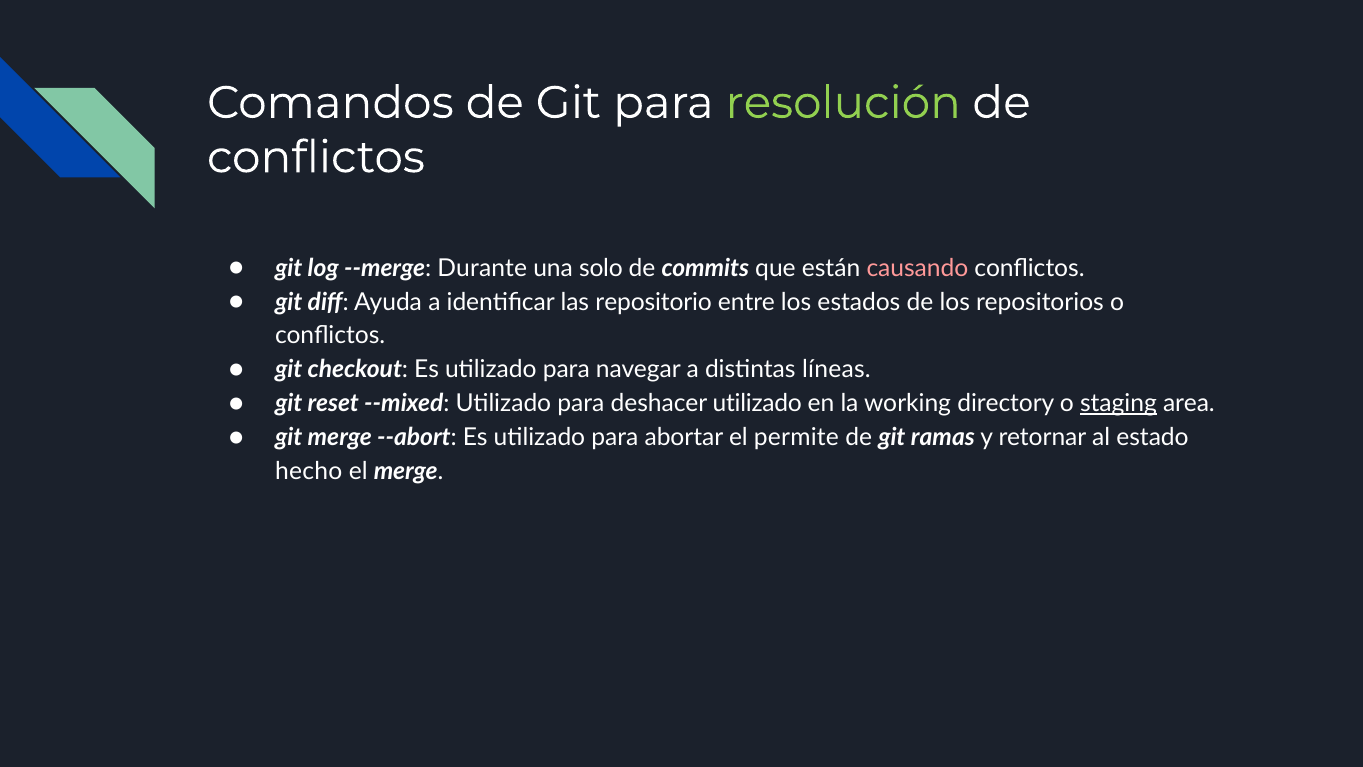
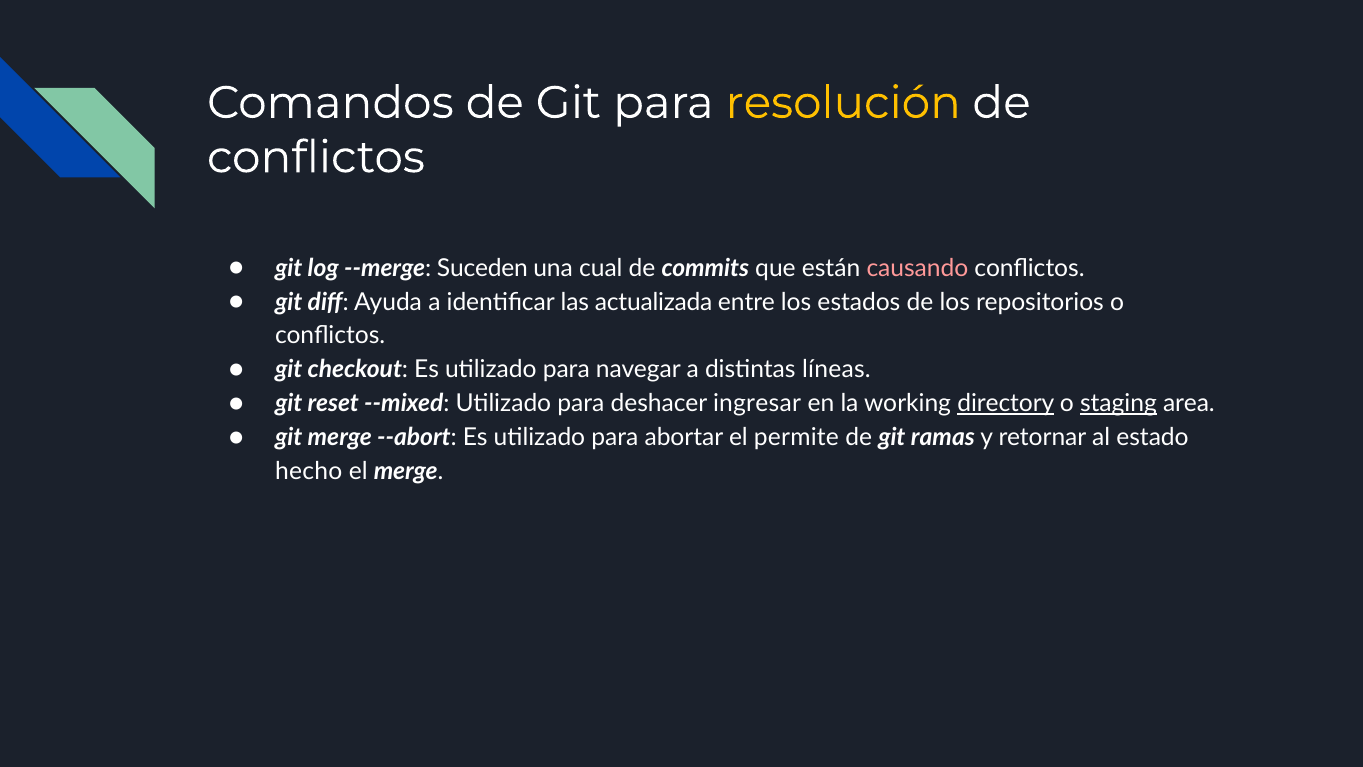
resolución colour: light green -> yellow
Durante: Durante -> Suceden
solo: solo -> cual
repositorio: repositorio -> actualizada
deshacer utilizado: utilizado -> ingresar
directory underline: none -> present
